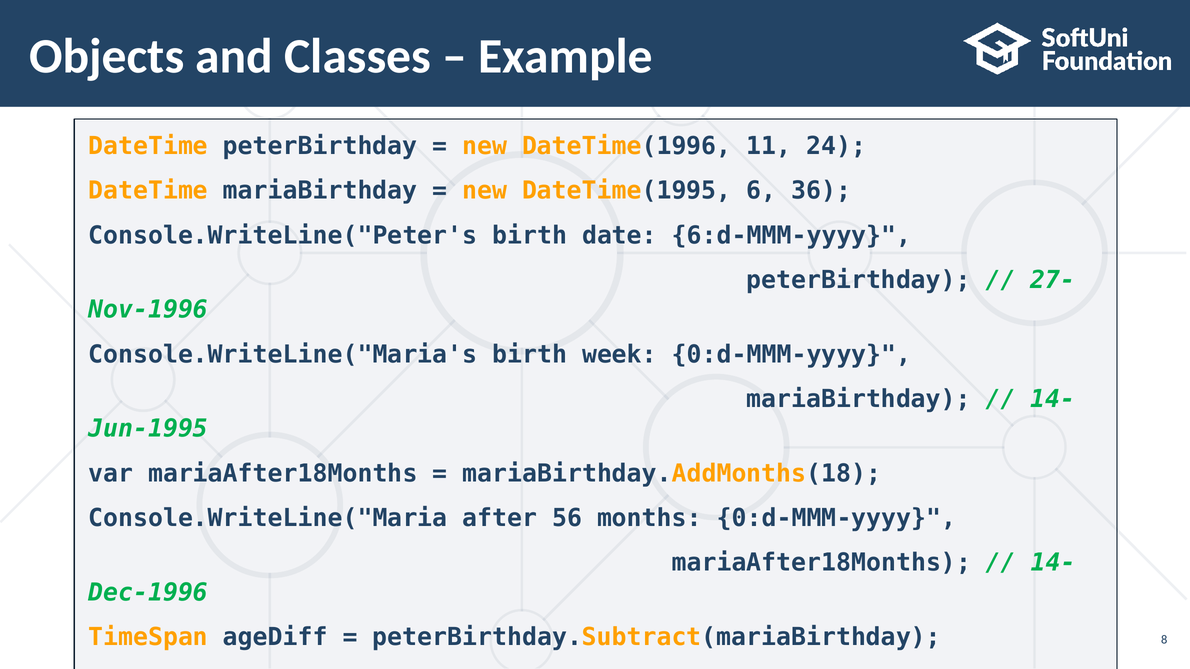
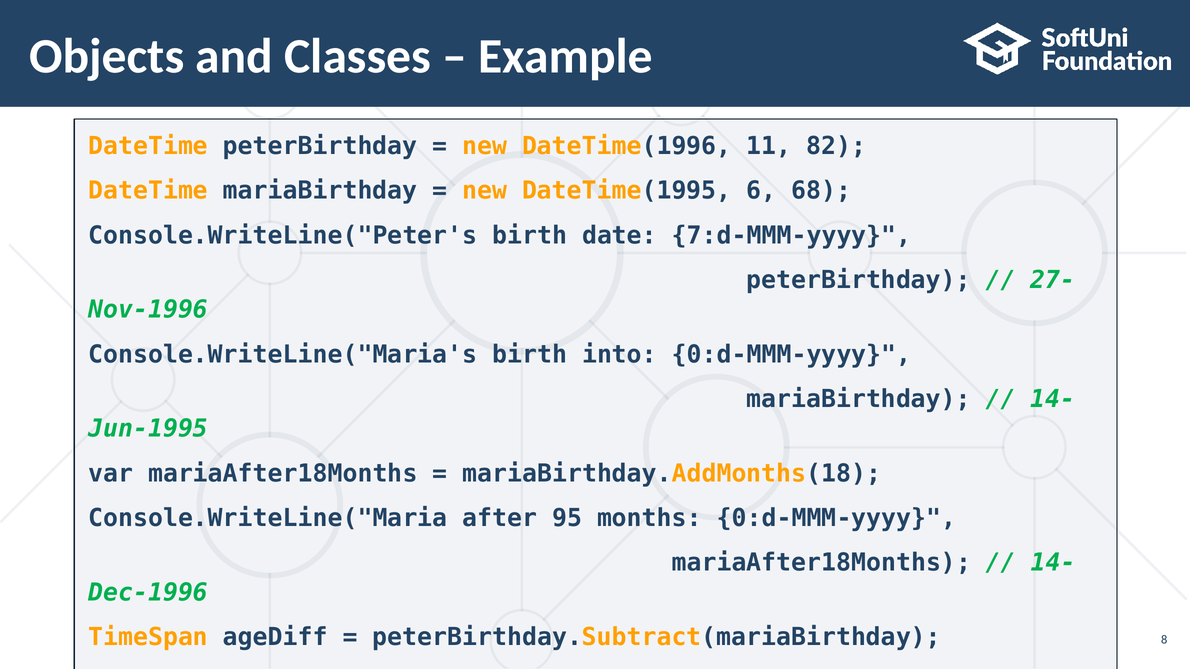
24: 24 -> 82
36: 36 -> 68
6:d-MMM-yyyy: 6:d-MMM-yyyy -> 7:d-MMM-yyyy
week: week -> into
56: 56 -> 95
